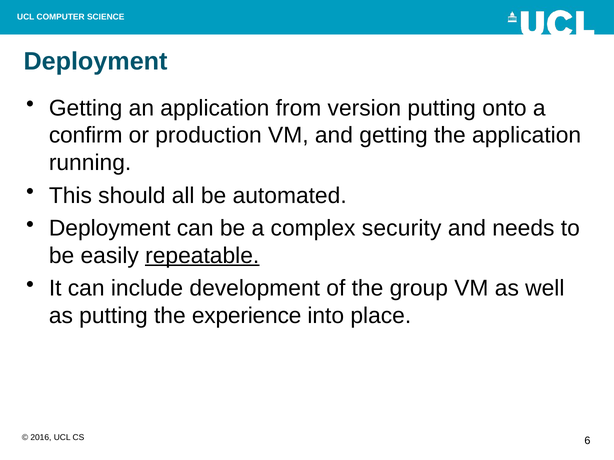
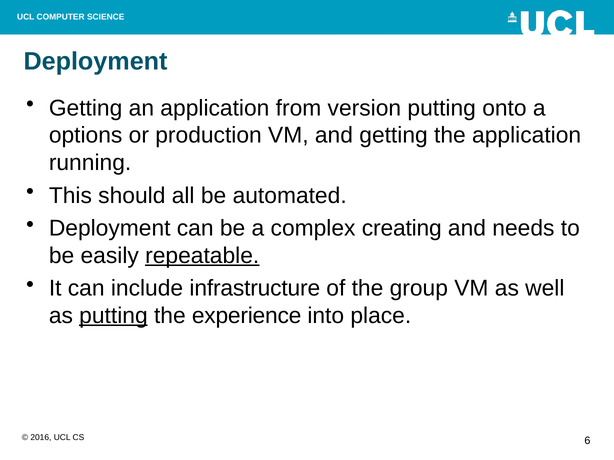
confirm: confirm -> options
security: security -> creating
development: development -> infrastructure
putting at (113, 316) underline: none -> present
